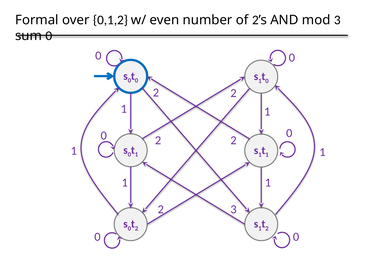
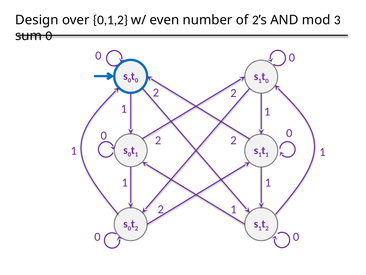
Formal: Formal -> Design
2 3: 3 -> 1
